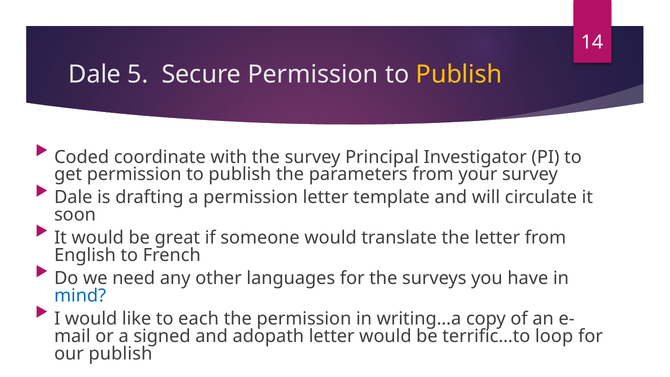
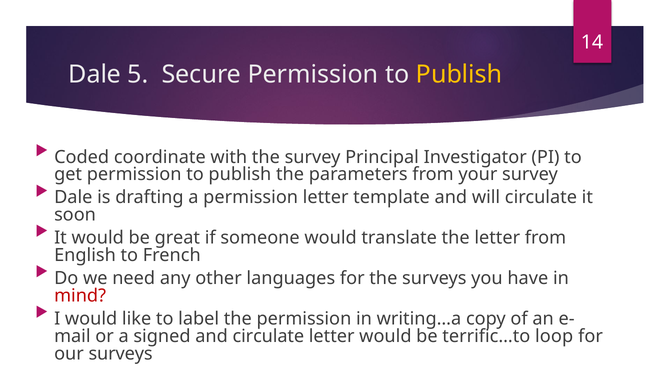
mind colour: blue -> red
each: each -> label
and adopath: adopath -> circulate
our publish: publish -> surveys
